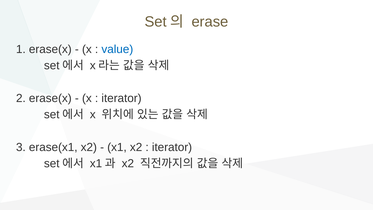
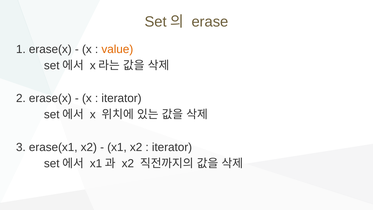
value colour: blue -> orange
